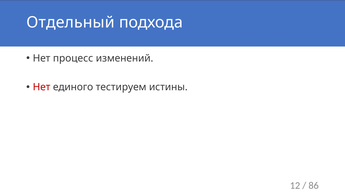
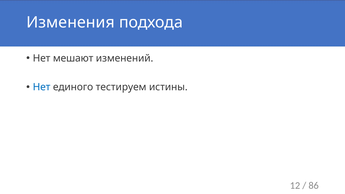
Отдельный: Отдельный -> Изменения
процесс: процесс -> мешают
Нет at (42, 87) colour: red -> blue
